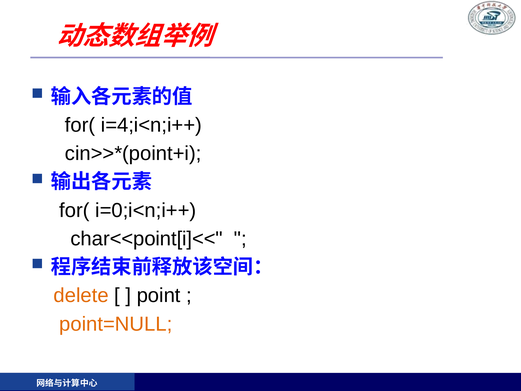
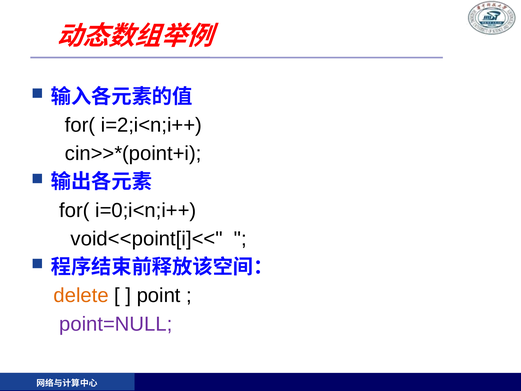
i=4;i<n;i++: i=4;i<n;i++ -> i=2;i<n;i++
char<<point[i]<<: char<<point[i]<< -> void<<point[i]<<
point=NULL colour: orange -> purple
